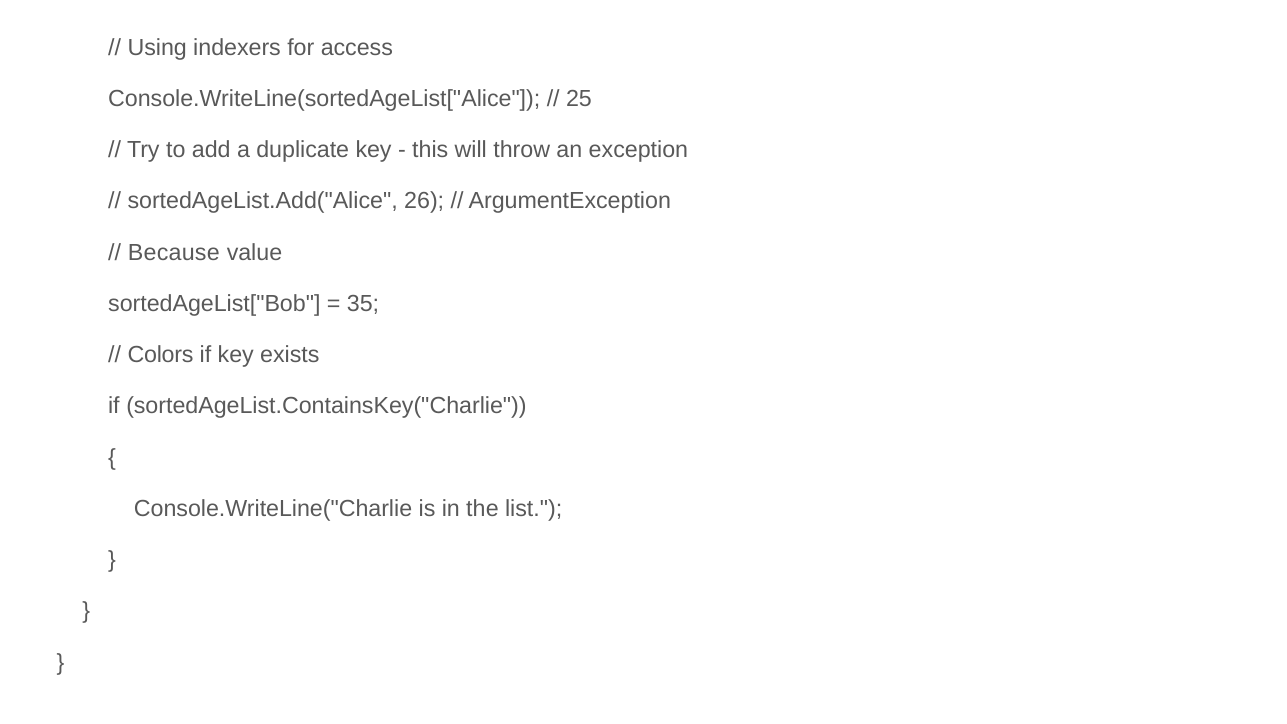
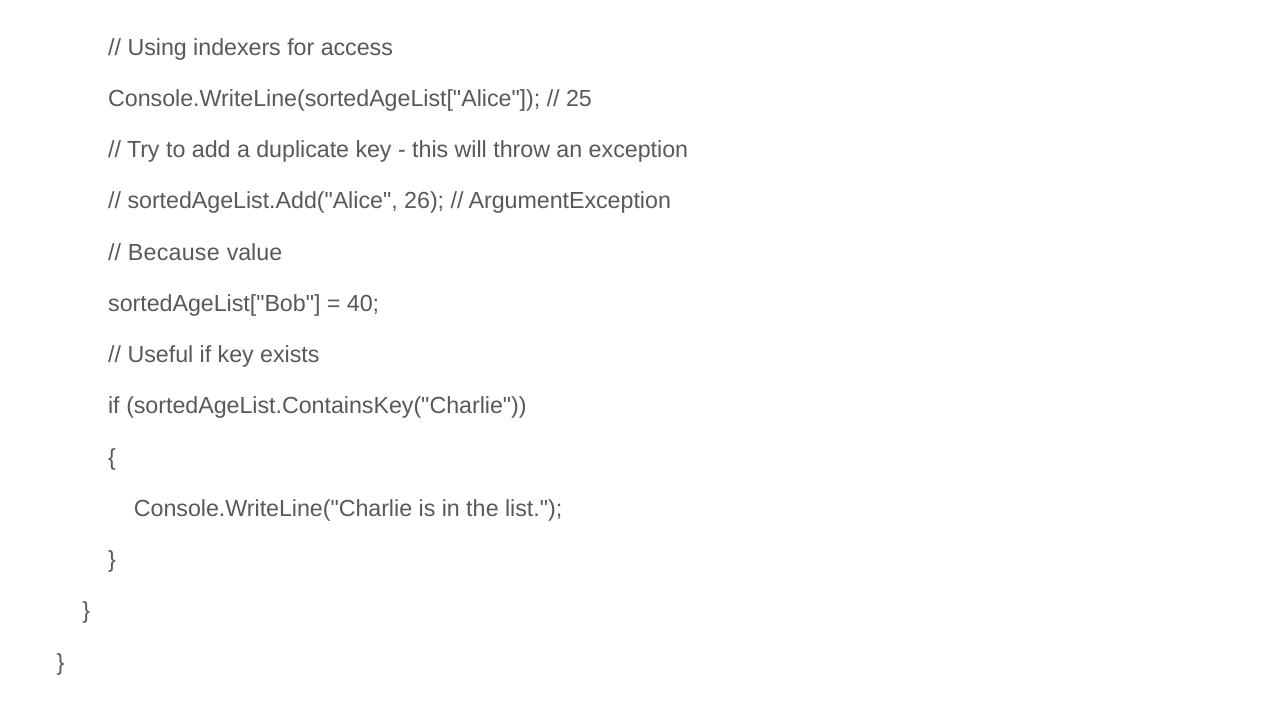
35: 35 -> 40
Colors: Colors -> Useful
